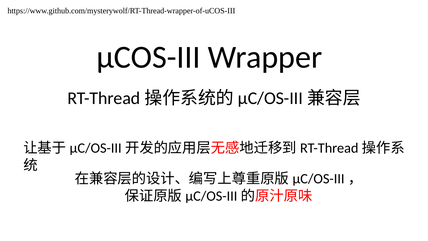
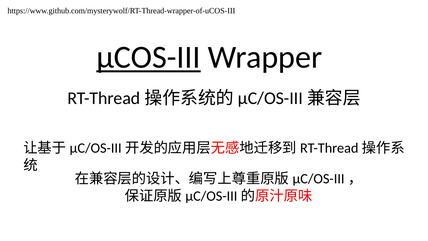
μCOS-III underline: none -> present
